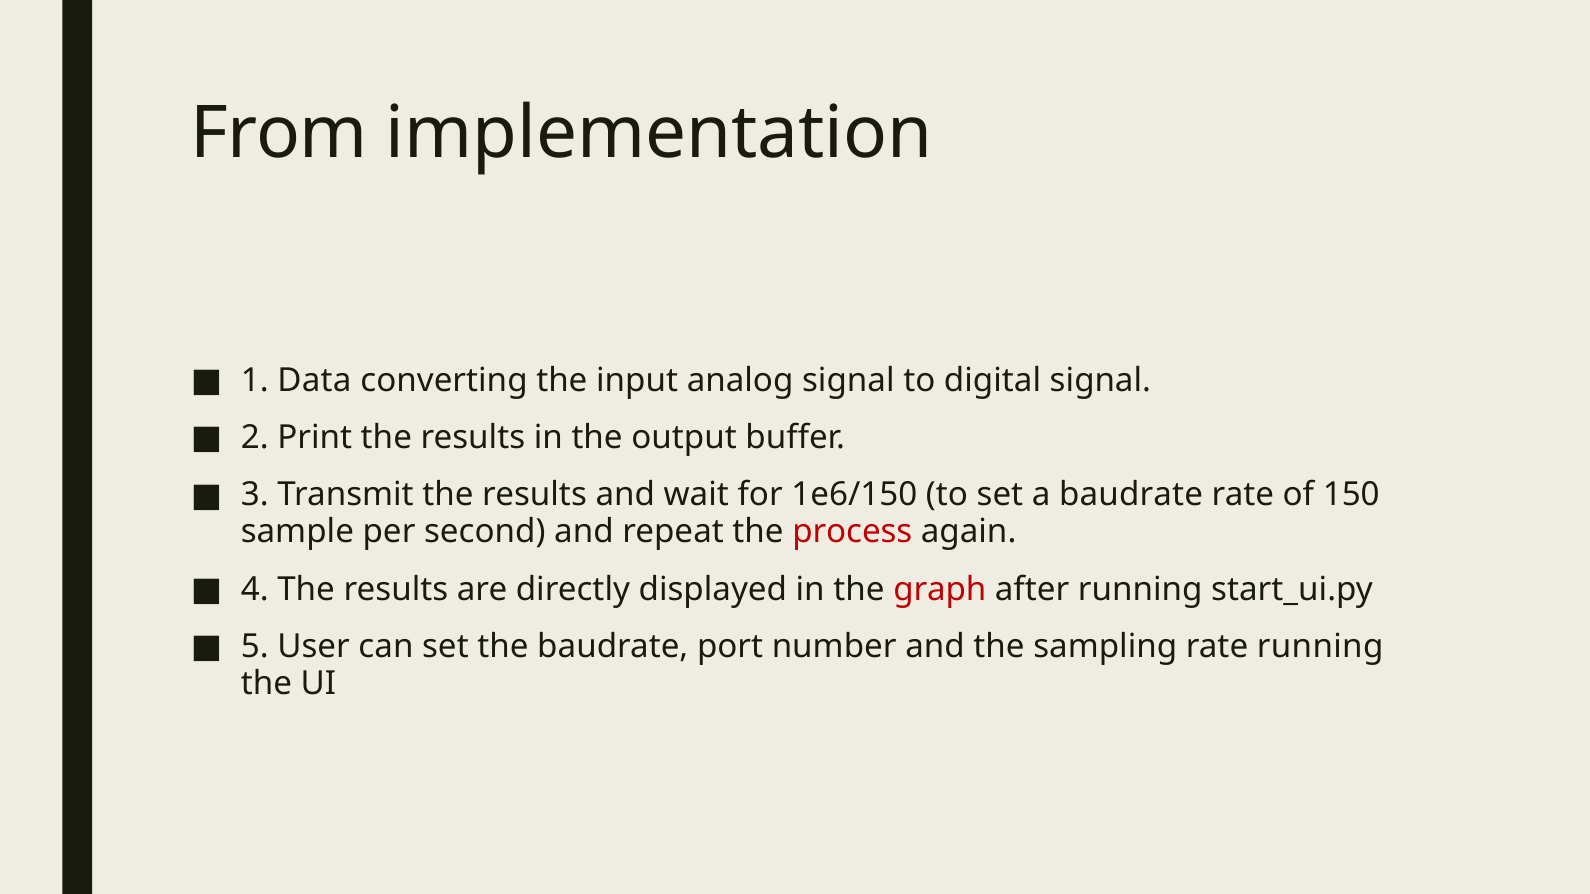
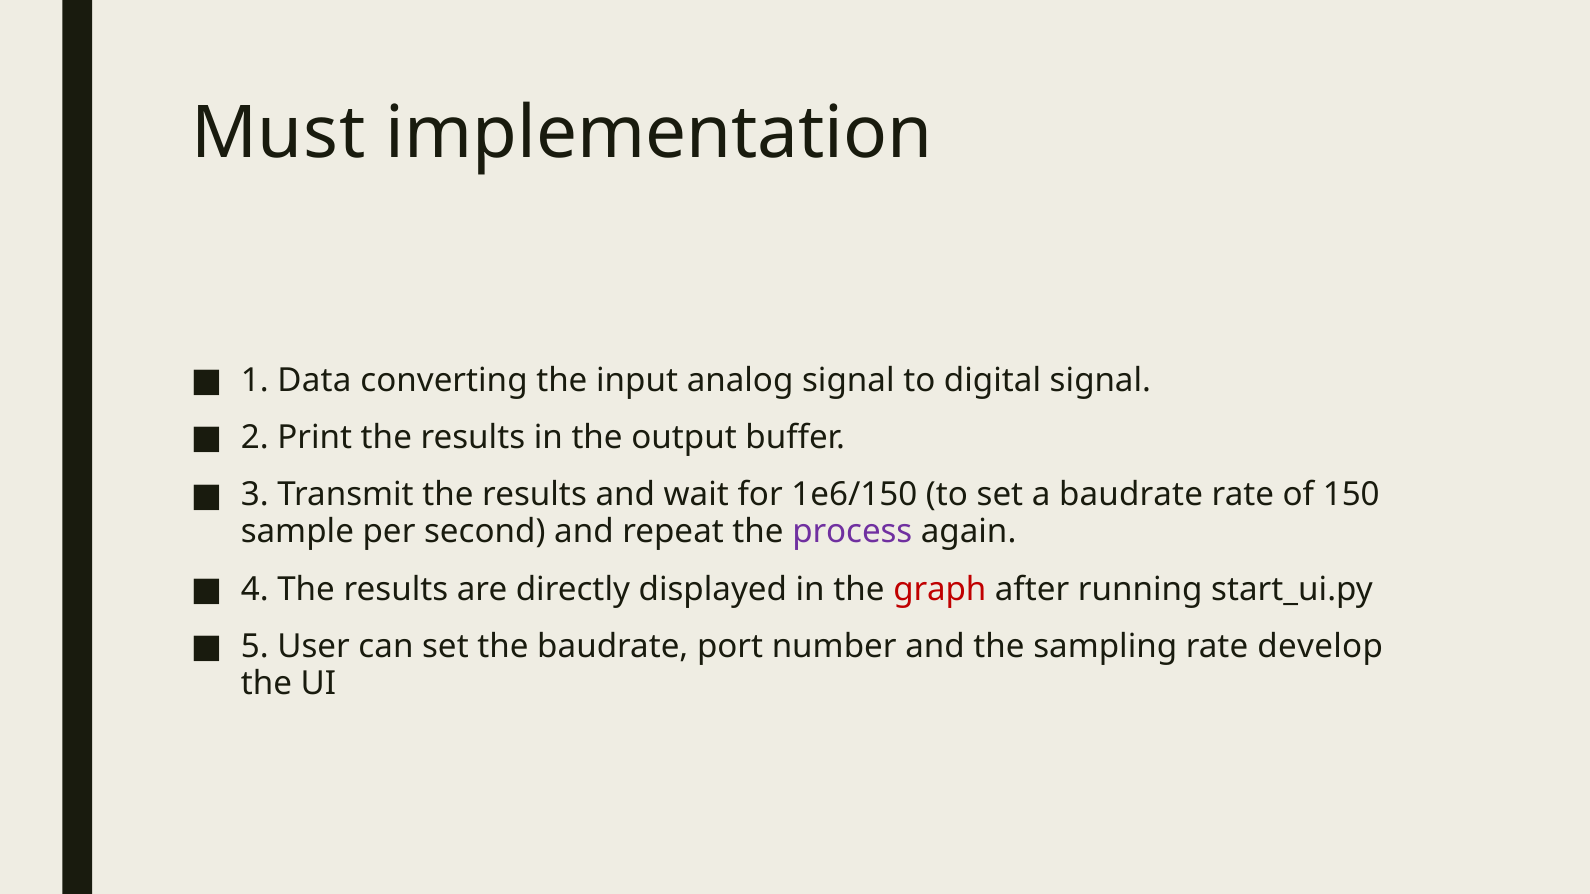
From: From -> Must
process colour: red -> purple
rate running: running -> develop
